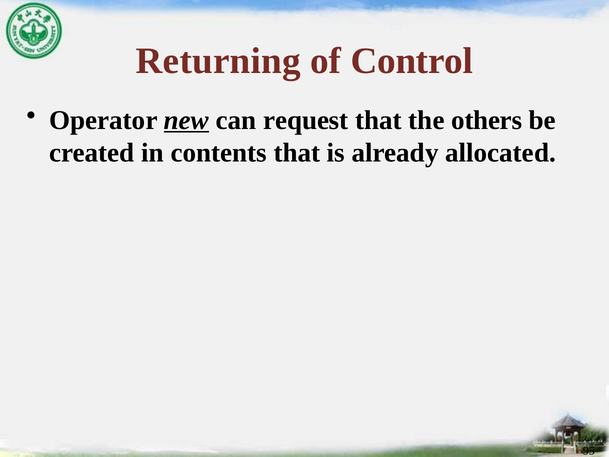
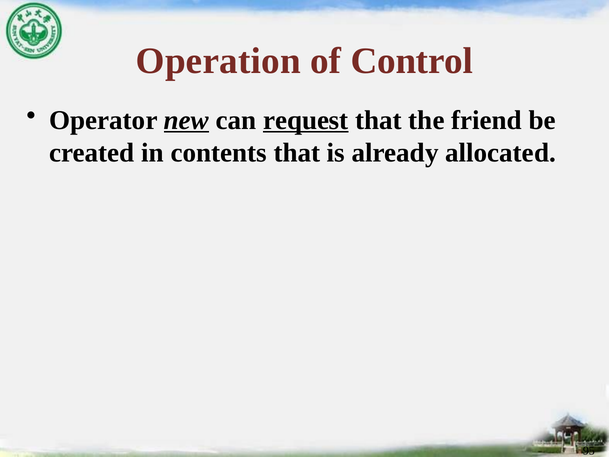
Returning: Returning -> Operation
request underline: none -> present
others: others -> friend
